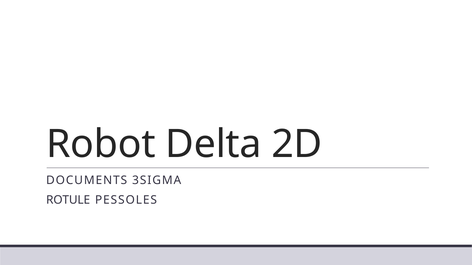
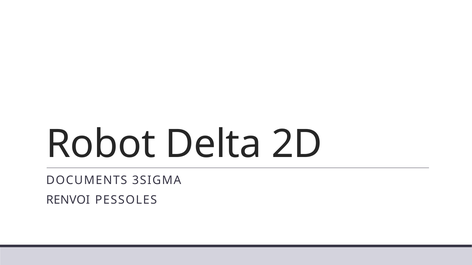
ROTULE: ROTULE -> RENVOI
